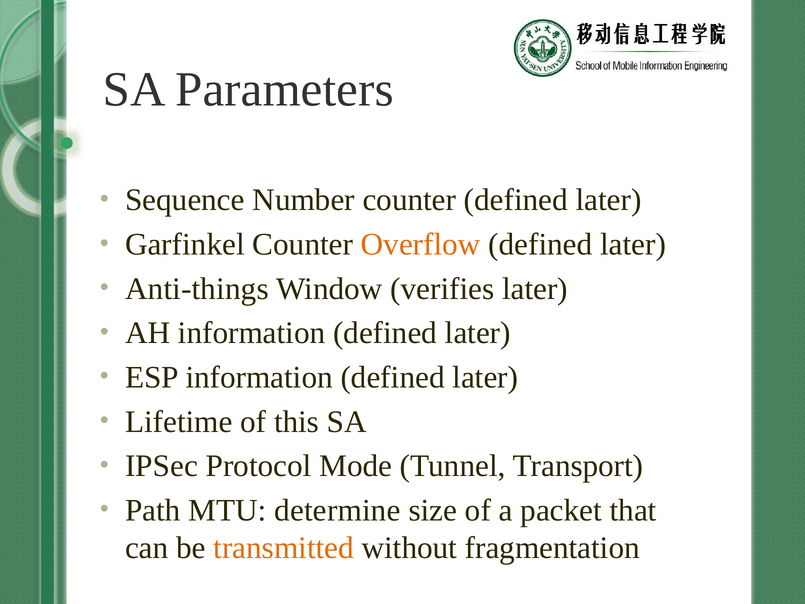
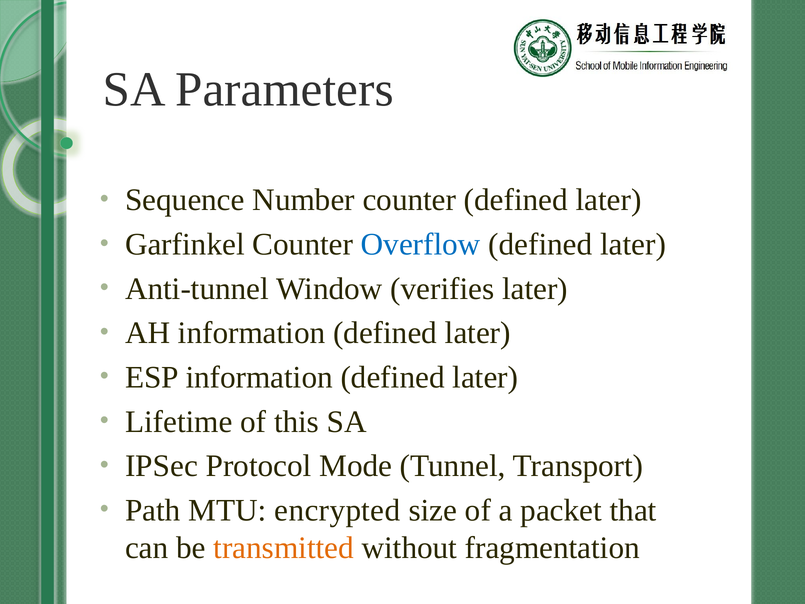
Overflow colour: orange -> blue
Anti-things: Anti-things -> Anti-tunnel
determine: determine -> encrypted
